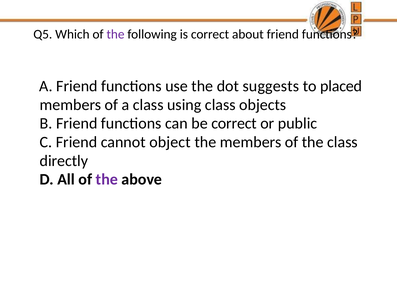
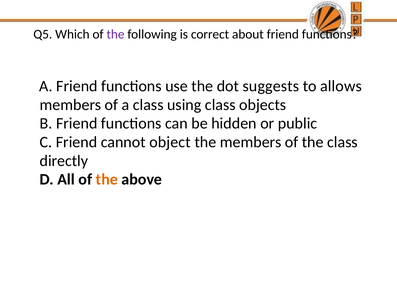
placed: placed -> allows
be correct: correct -> hidden
the at (107, 179) colour: purple -> orange
